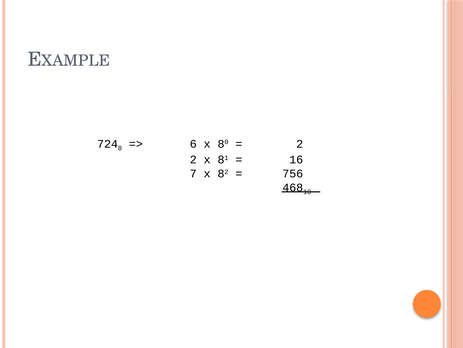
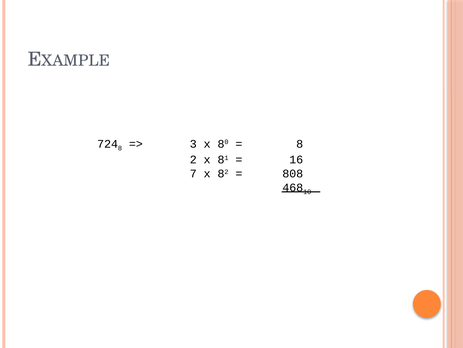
6: 6 -> 3
2 at (300, 144): 2 -> 8
756: 756 -> 808
